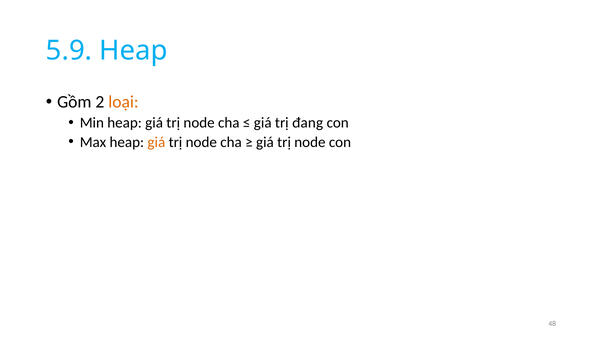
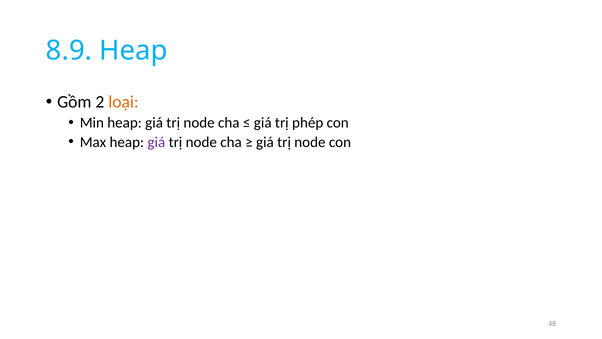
5.9: 5.9 -> 8.9
đang: đang -> phép
giá at (156, 142) colour: orange -> purple
